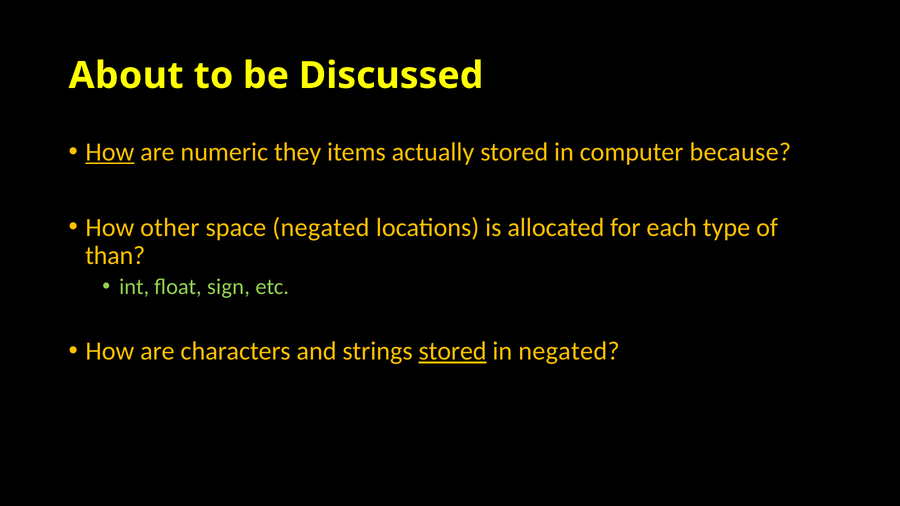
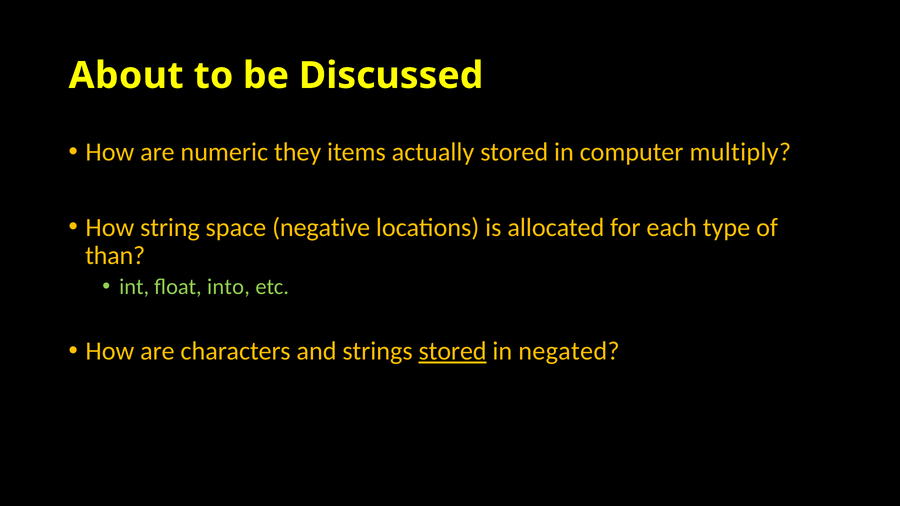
How at (110, 152) underline: present -> none
because: because -> multiply
other: other -> string
space negated: negated -> negative
sign: sign -> into
